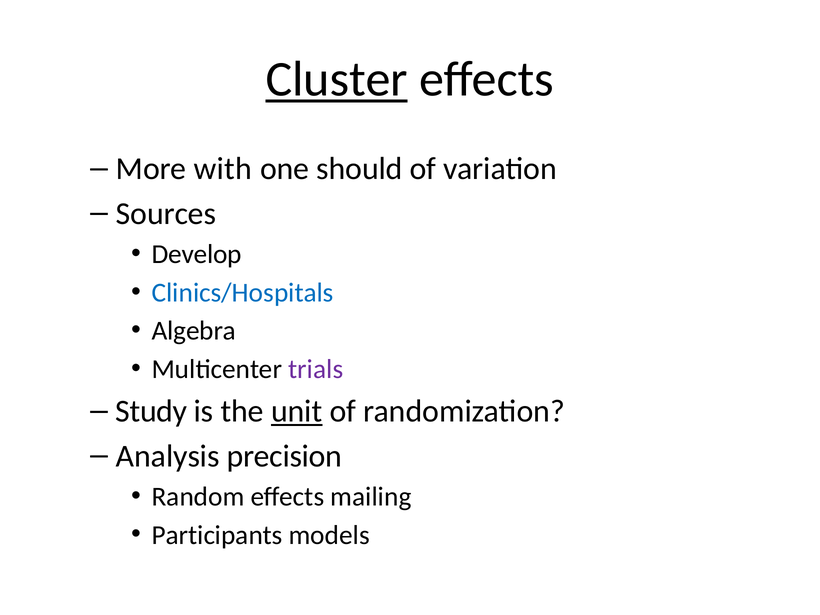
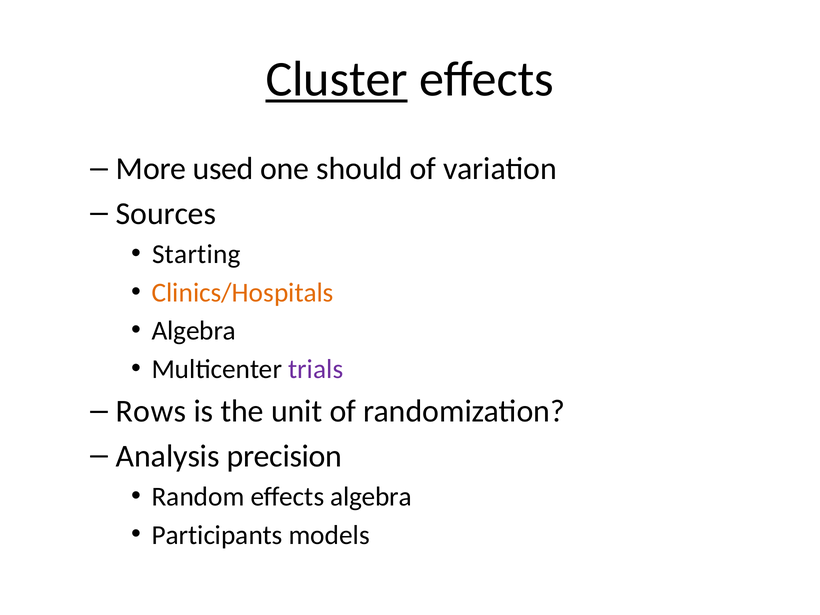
with: with -> used
Develop: Develop -> Starting
Clinics/Hospitals colour: blue -> orange
Study: Study -> Rows
unit underline: present -> none
effects mailing: mailing -> algebra
